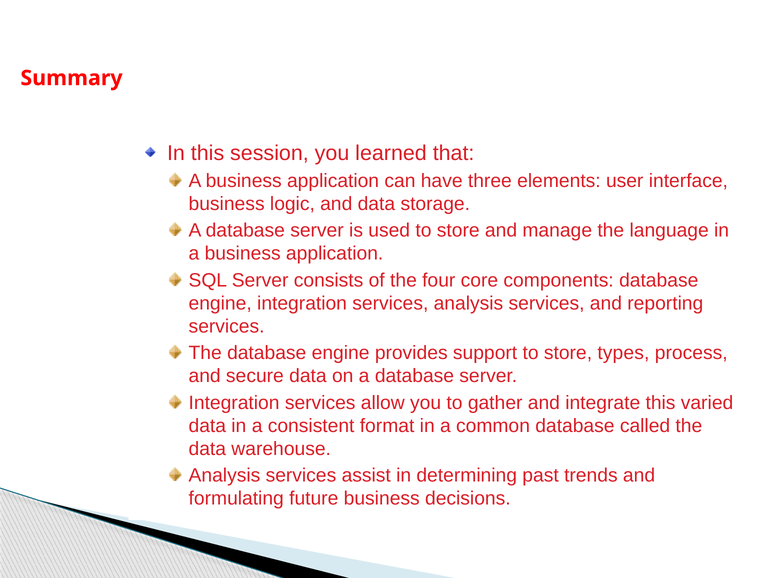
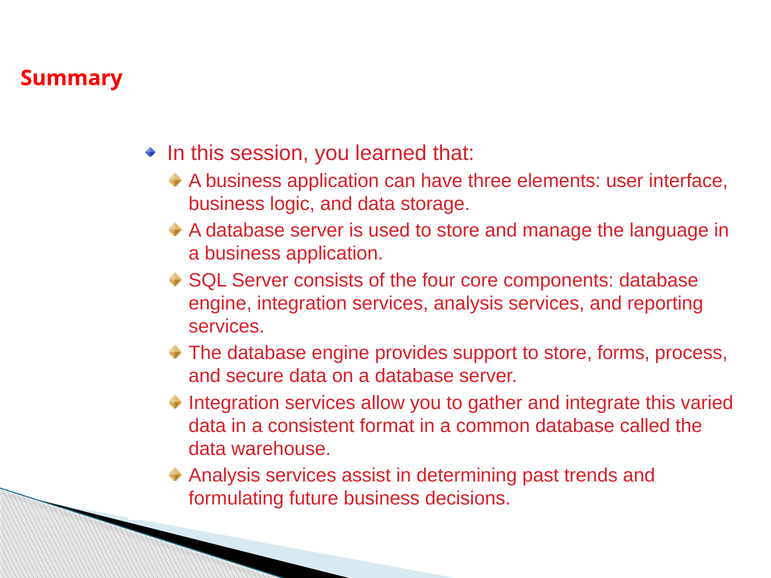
types: types -> forms
